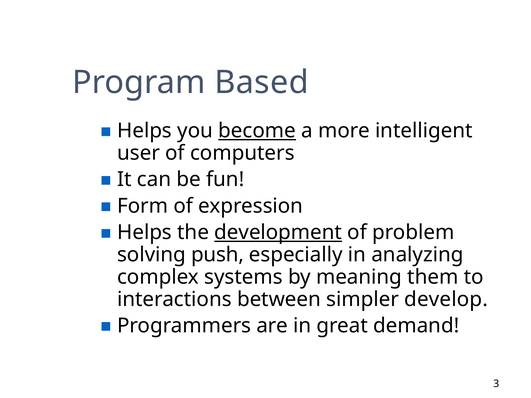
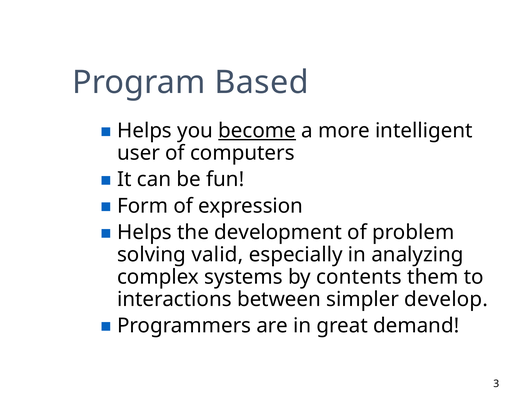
development underline: present -> none
push: push -> valid
meaning: meaning -> contents
